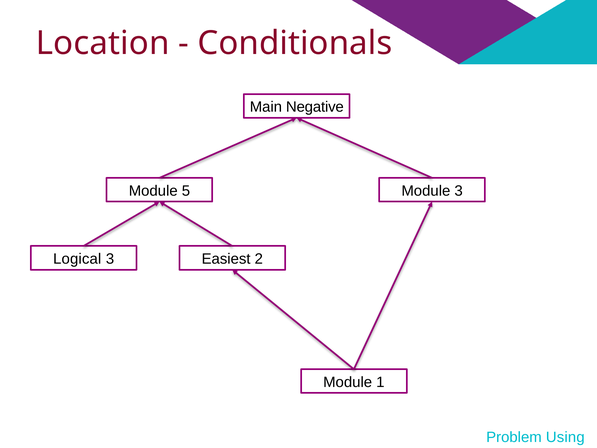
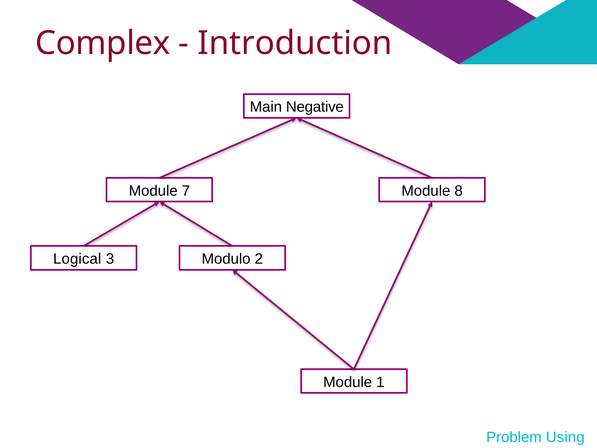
Location: Location -> Complex
Conditionals: Conditionals -> Introduction
5: 5 -> 7
Module 3: 3 -> 8
Easiest: Easiest -> Modulo
